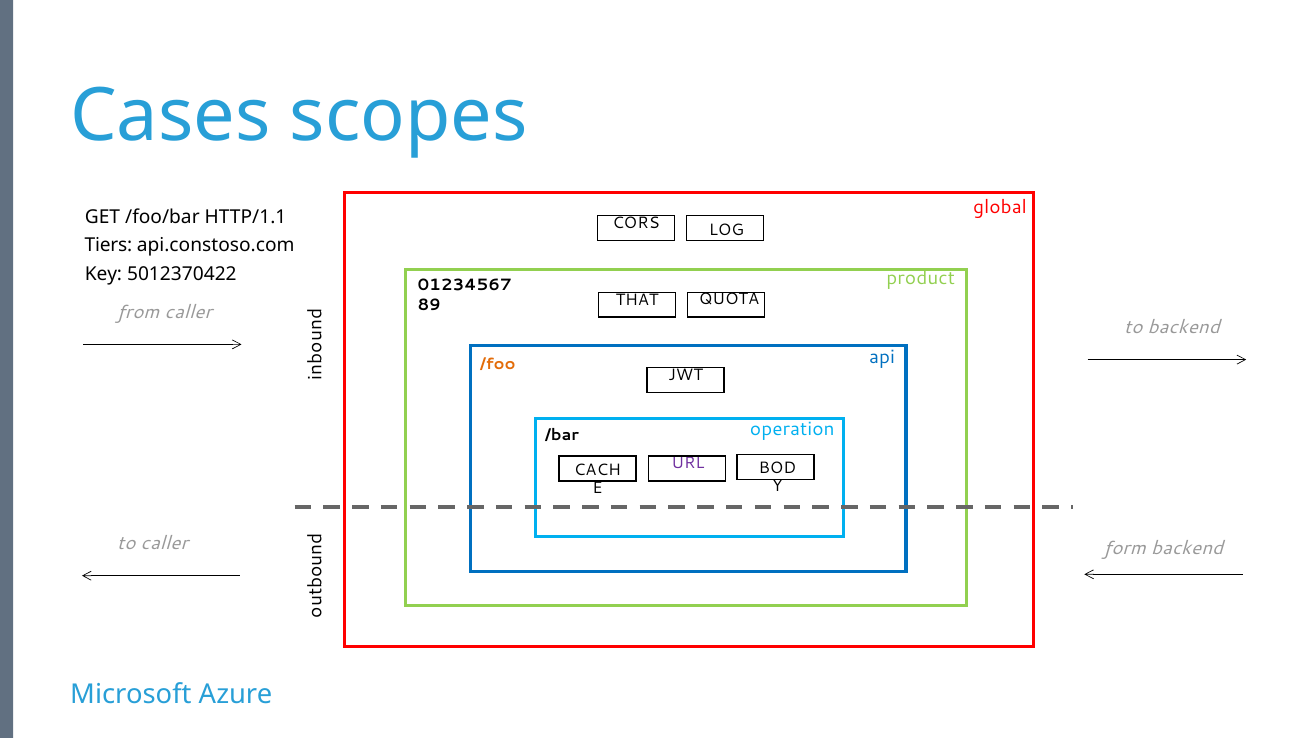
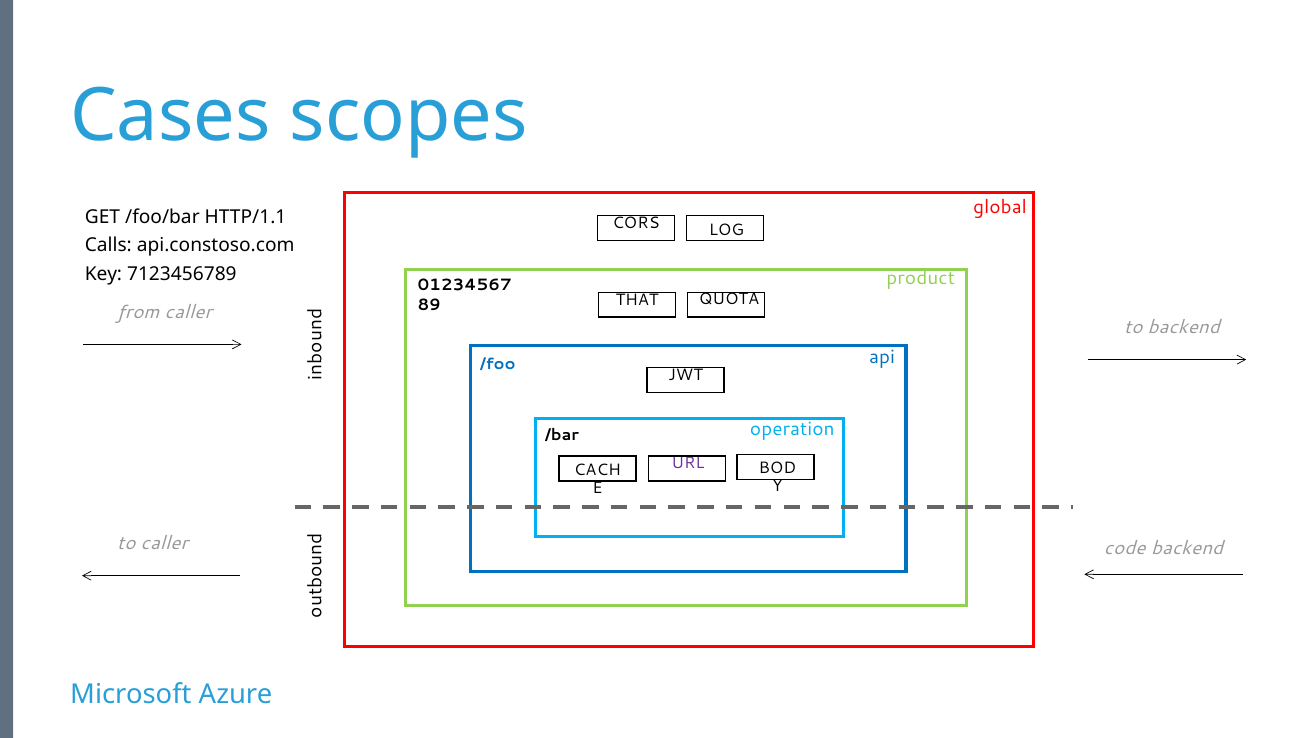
Tiers: Tiers -> Calls
5012370422: 5012370422 -> 7123456789
/foo colour: orange -> blue
form: form -> code
